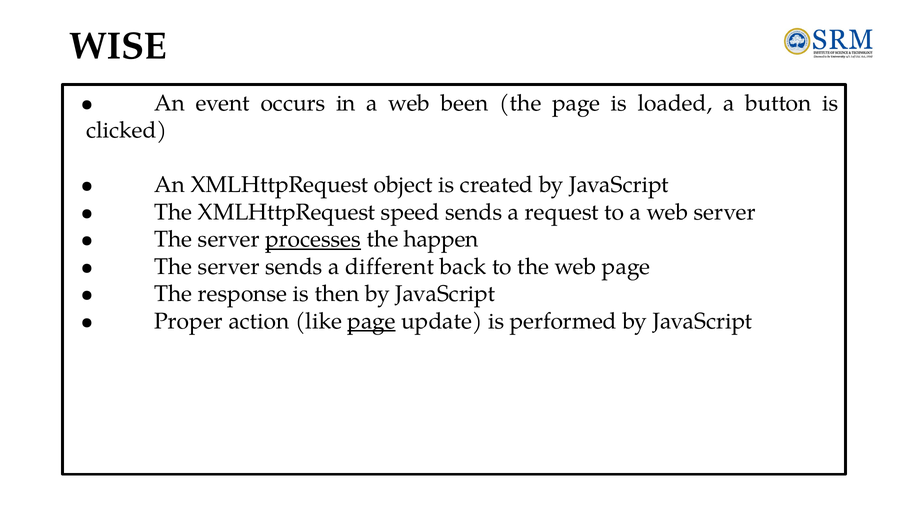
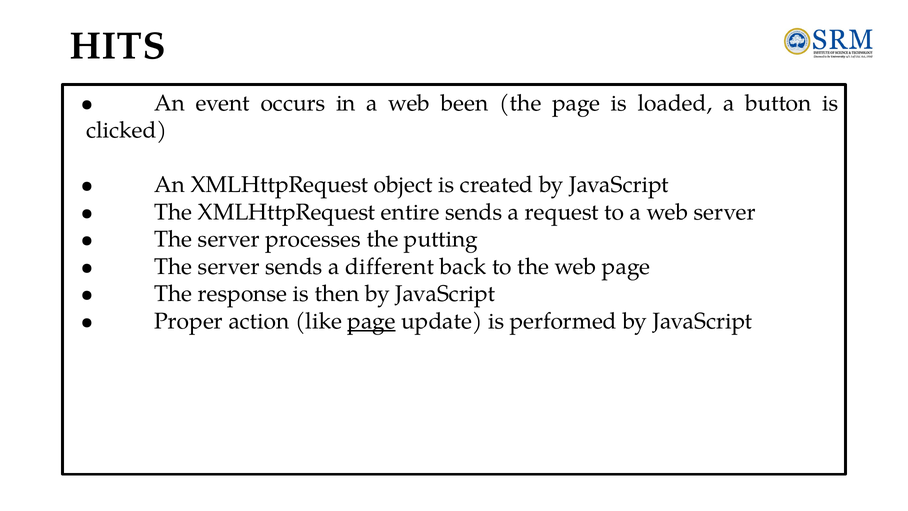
WISE: WISE -> HITS
speed: speed -> entire
processes underline: present -> none
happen: happen -> putting
